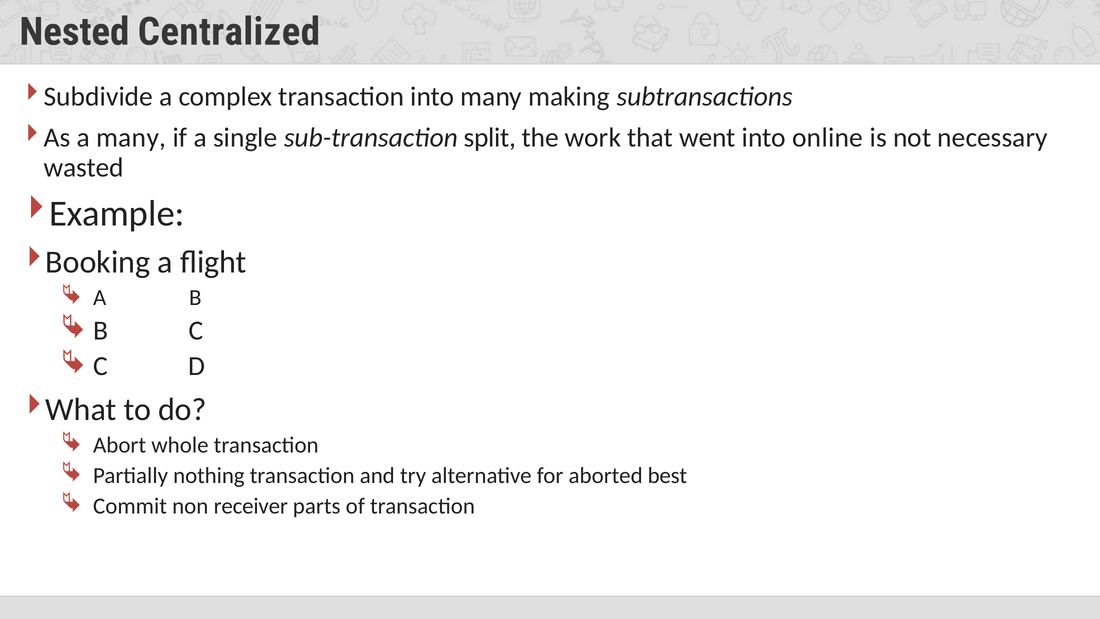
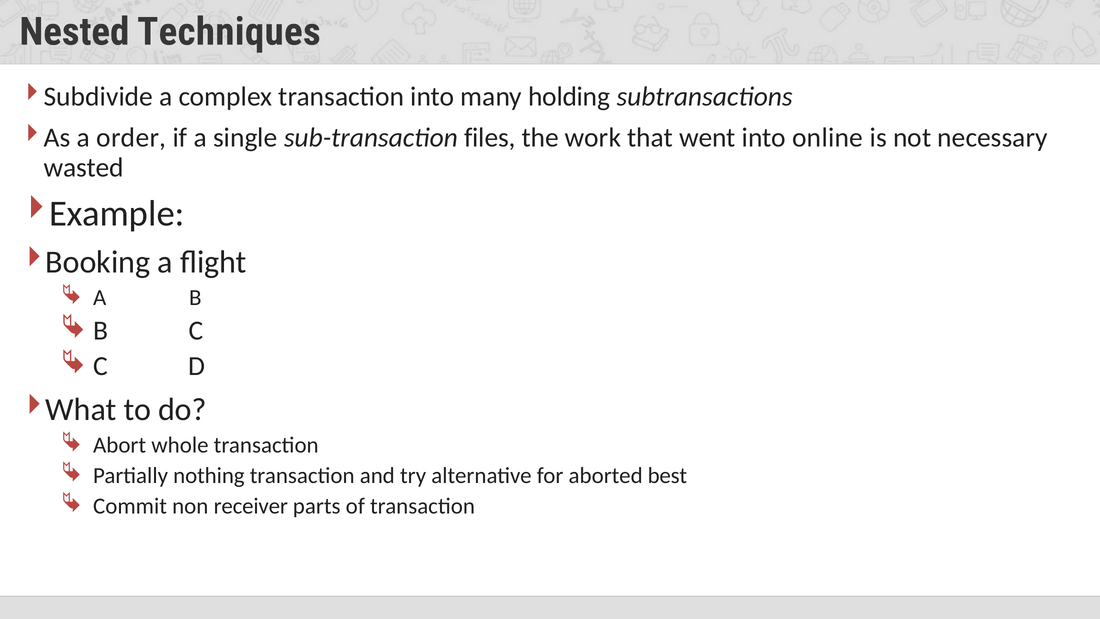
Centralized: Centralized -> Techniques
making: making -> holding
a many: many -> order
split: split -> files
